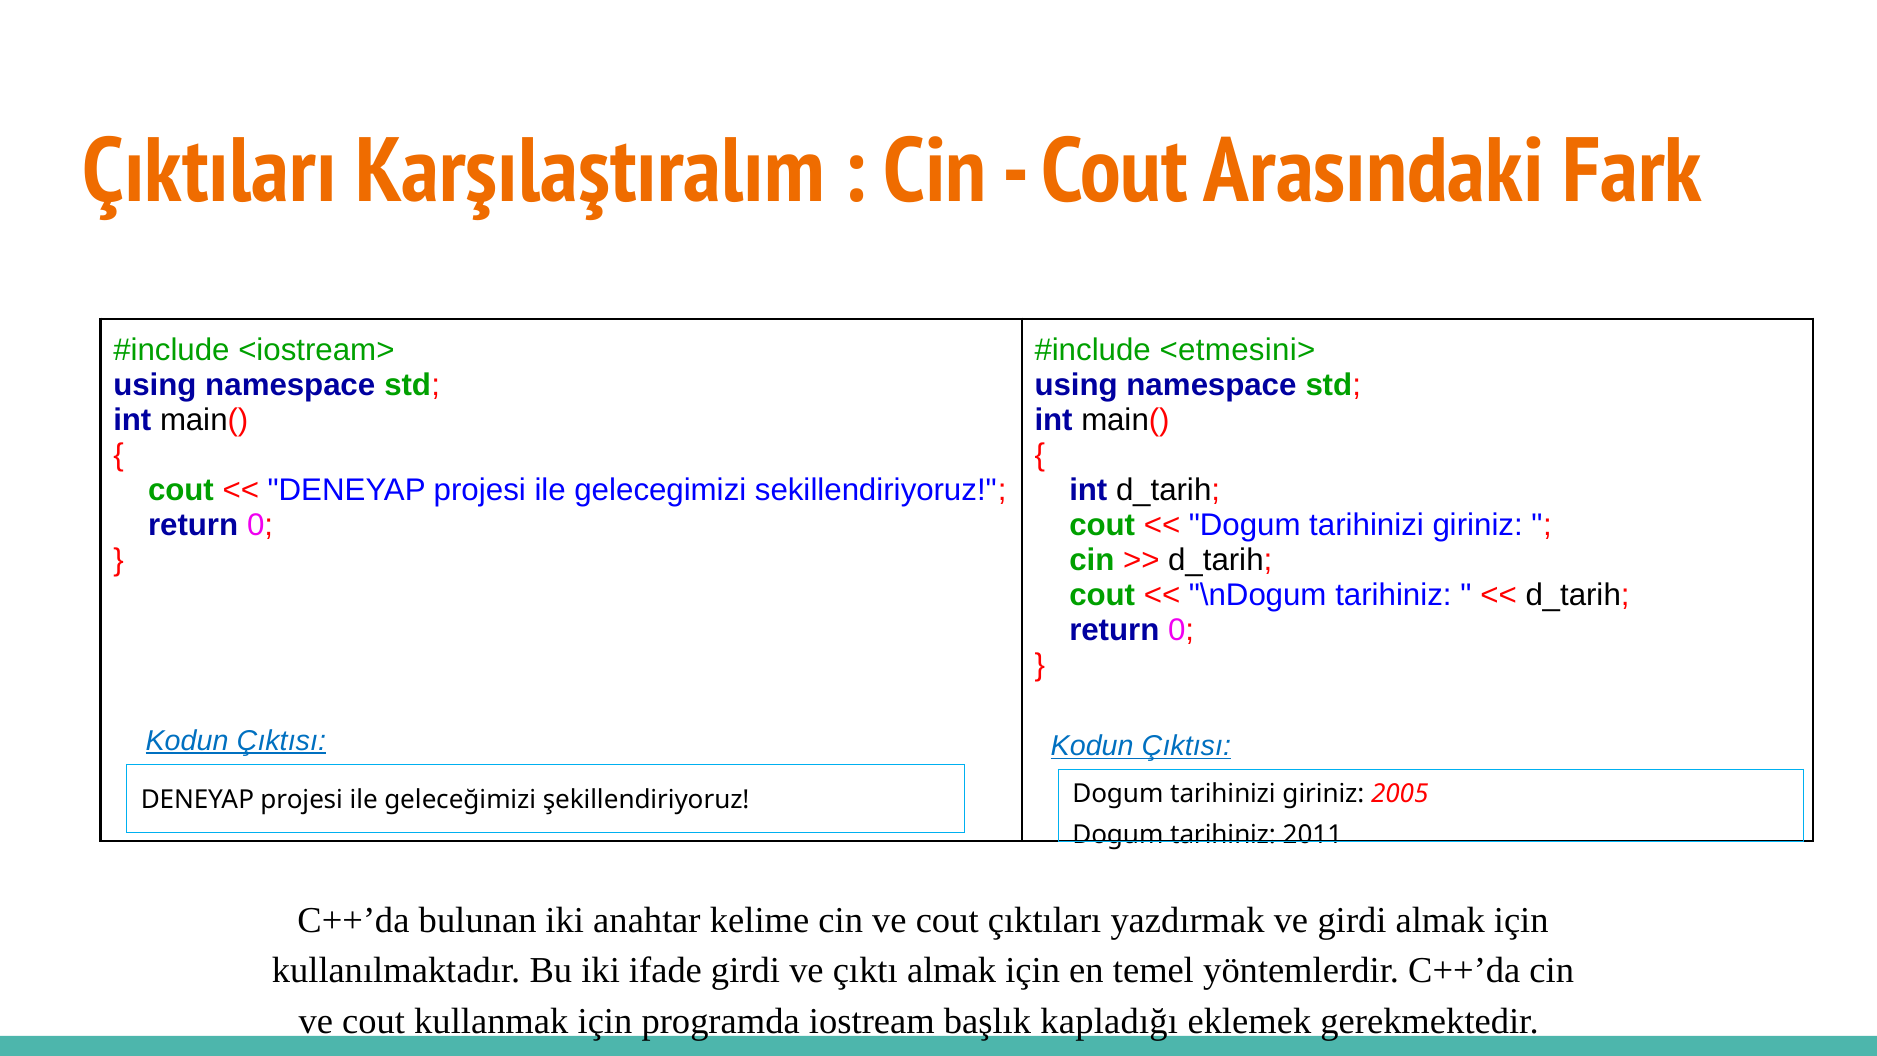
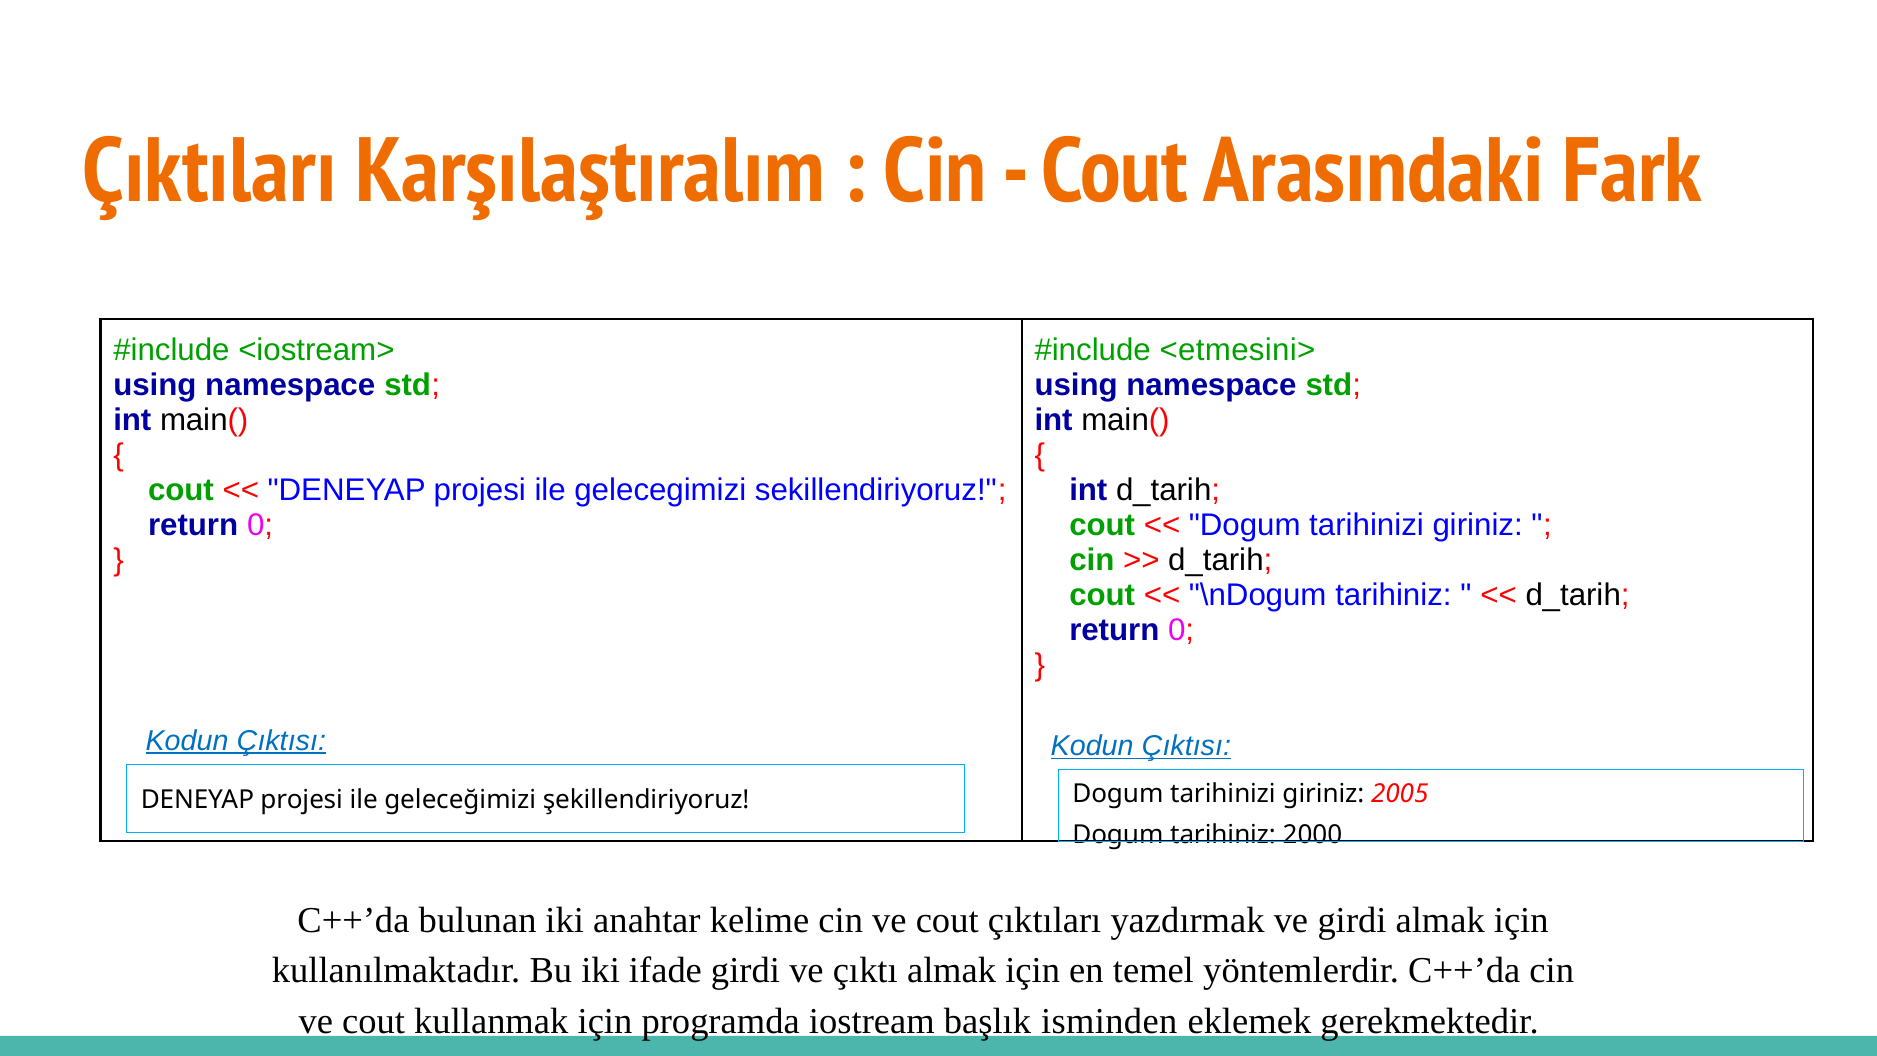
2011: 2011 -> 2000
kapladığı: kapladığı -> isminden
